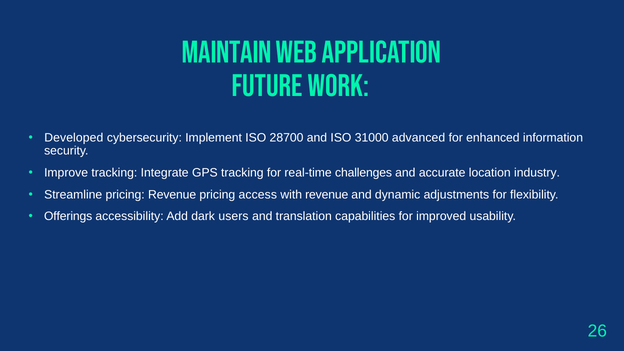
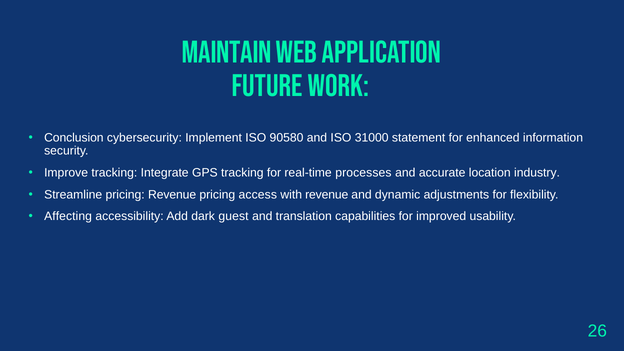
Developed: Developed -> Conclusion
28700: 28700 -> 90580
advanced: advanced -> statement
challenges: challenges -> processes
Offerings: Offerings -> Affecting
users: users -> guest
